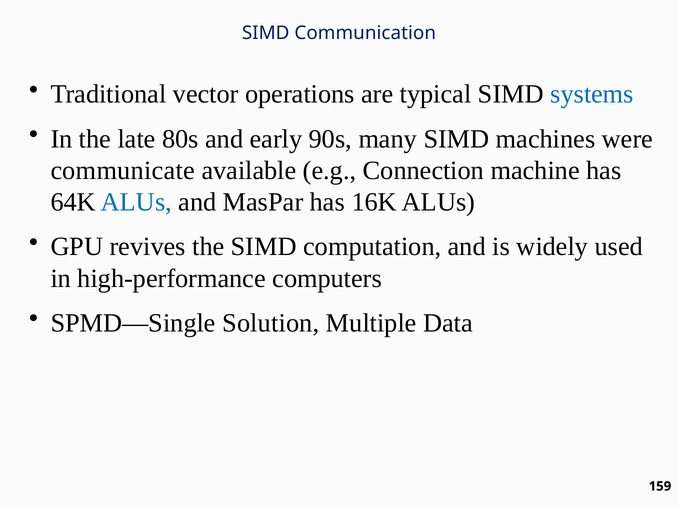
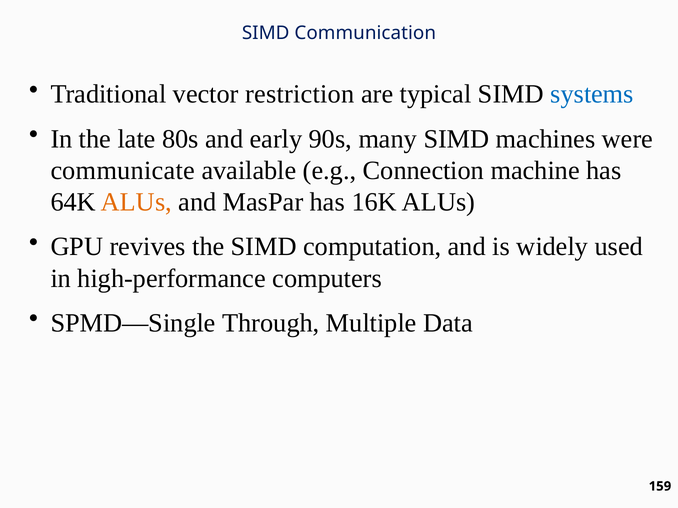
operations: operations -> restriction
ALUs at (136, 202) colour: blue -> orange
Solution: Solution -> Through
